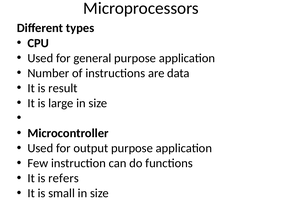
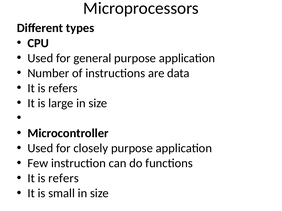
result at (63, 88): result -> refers
output: output -> closely
